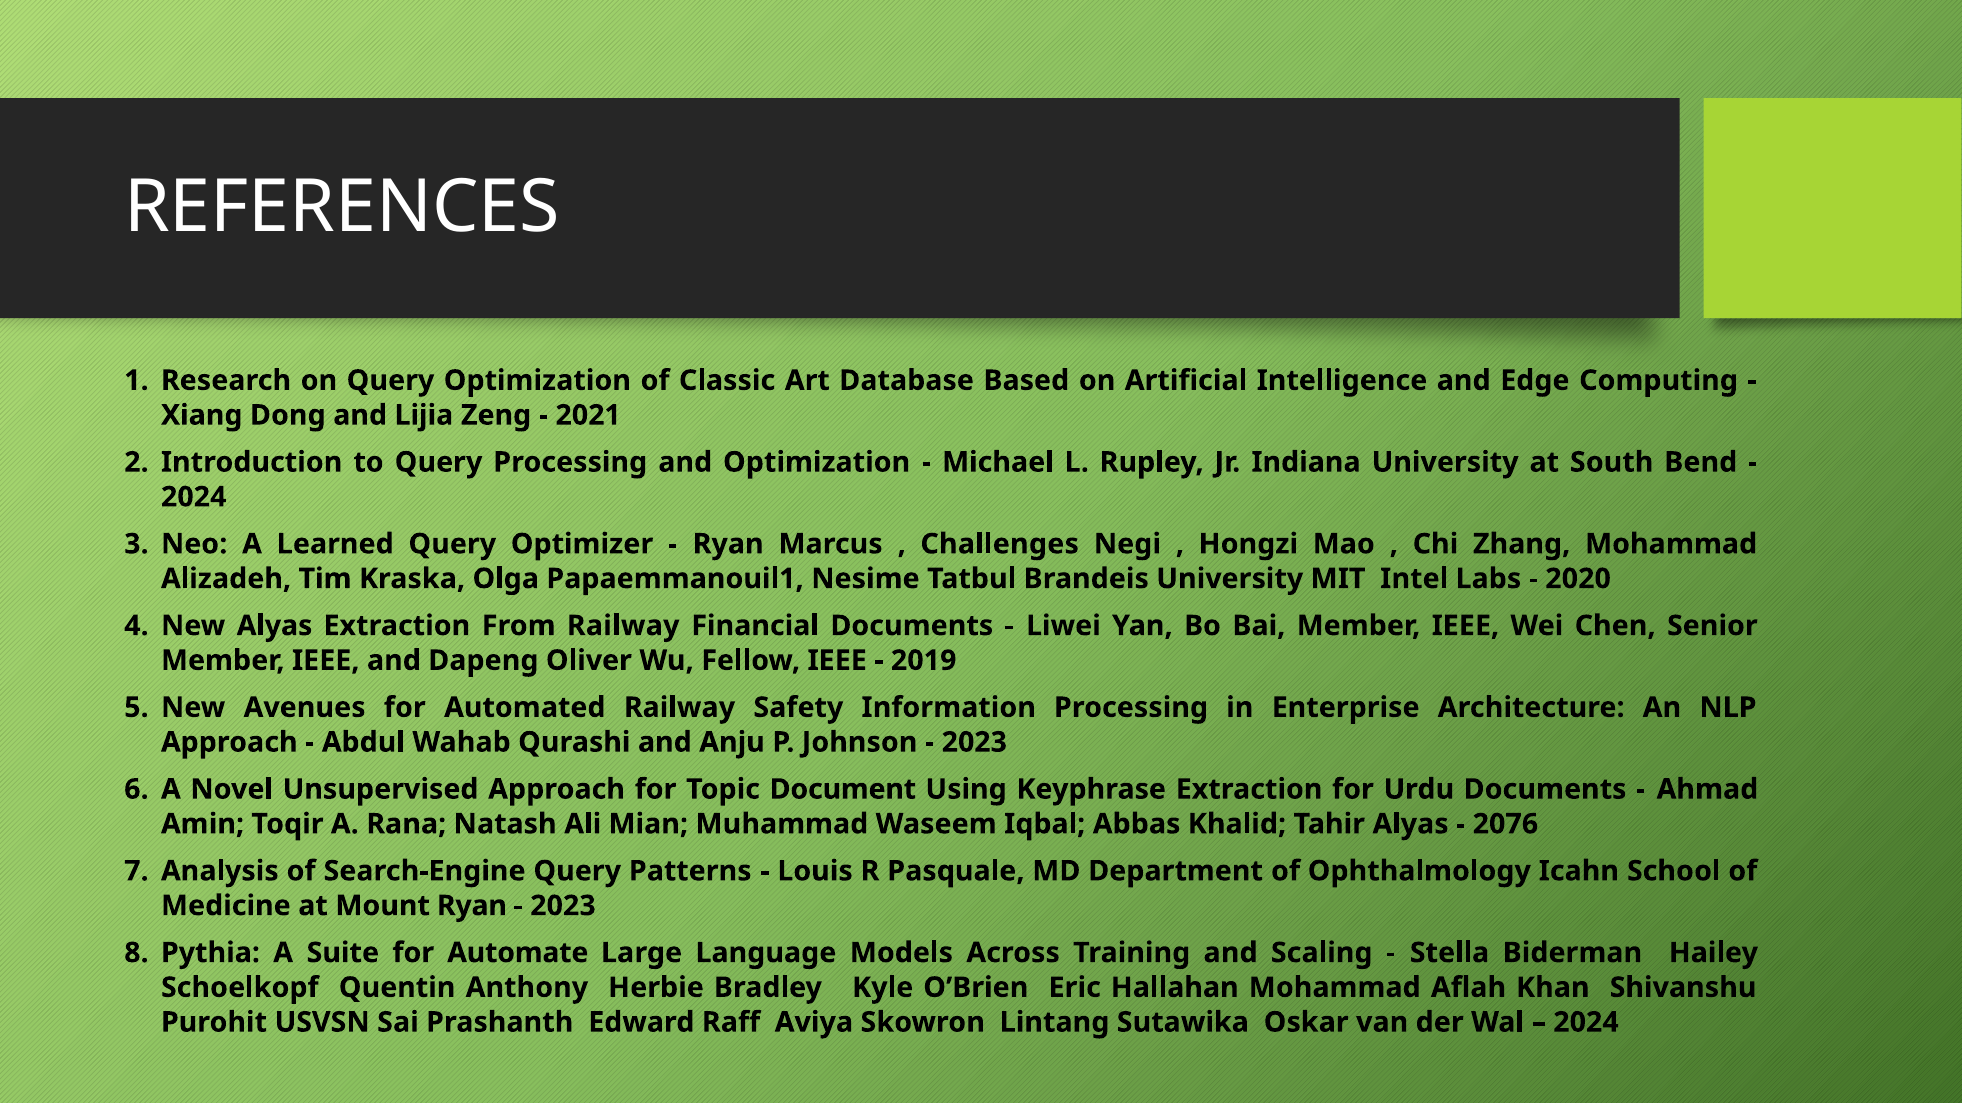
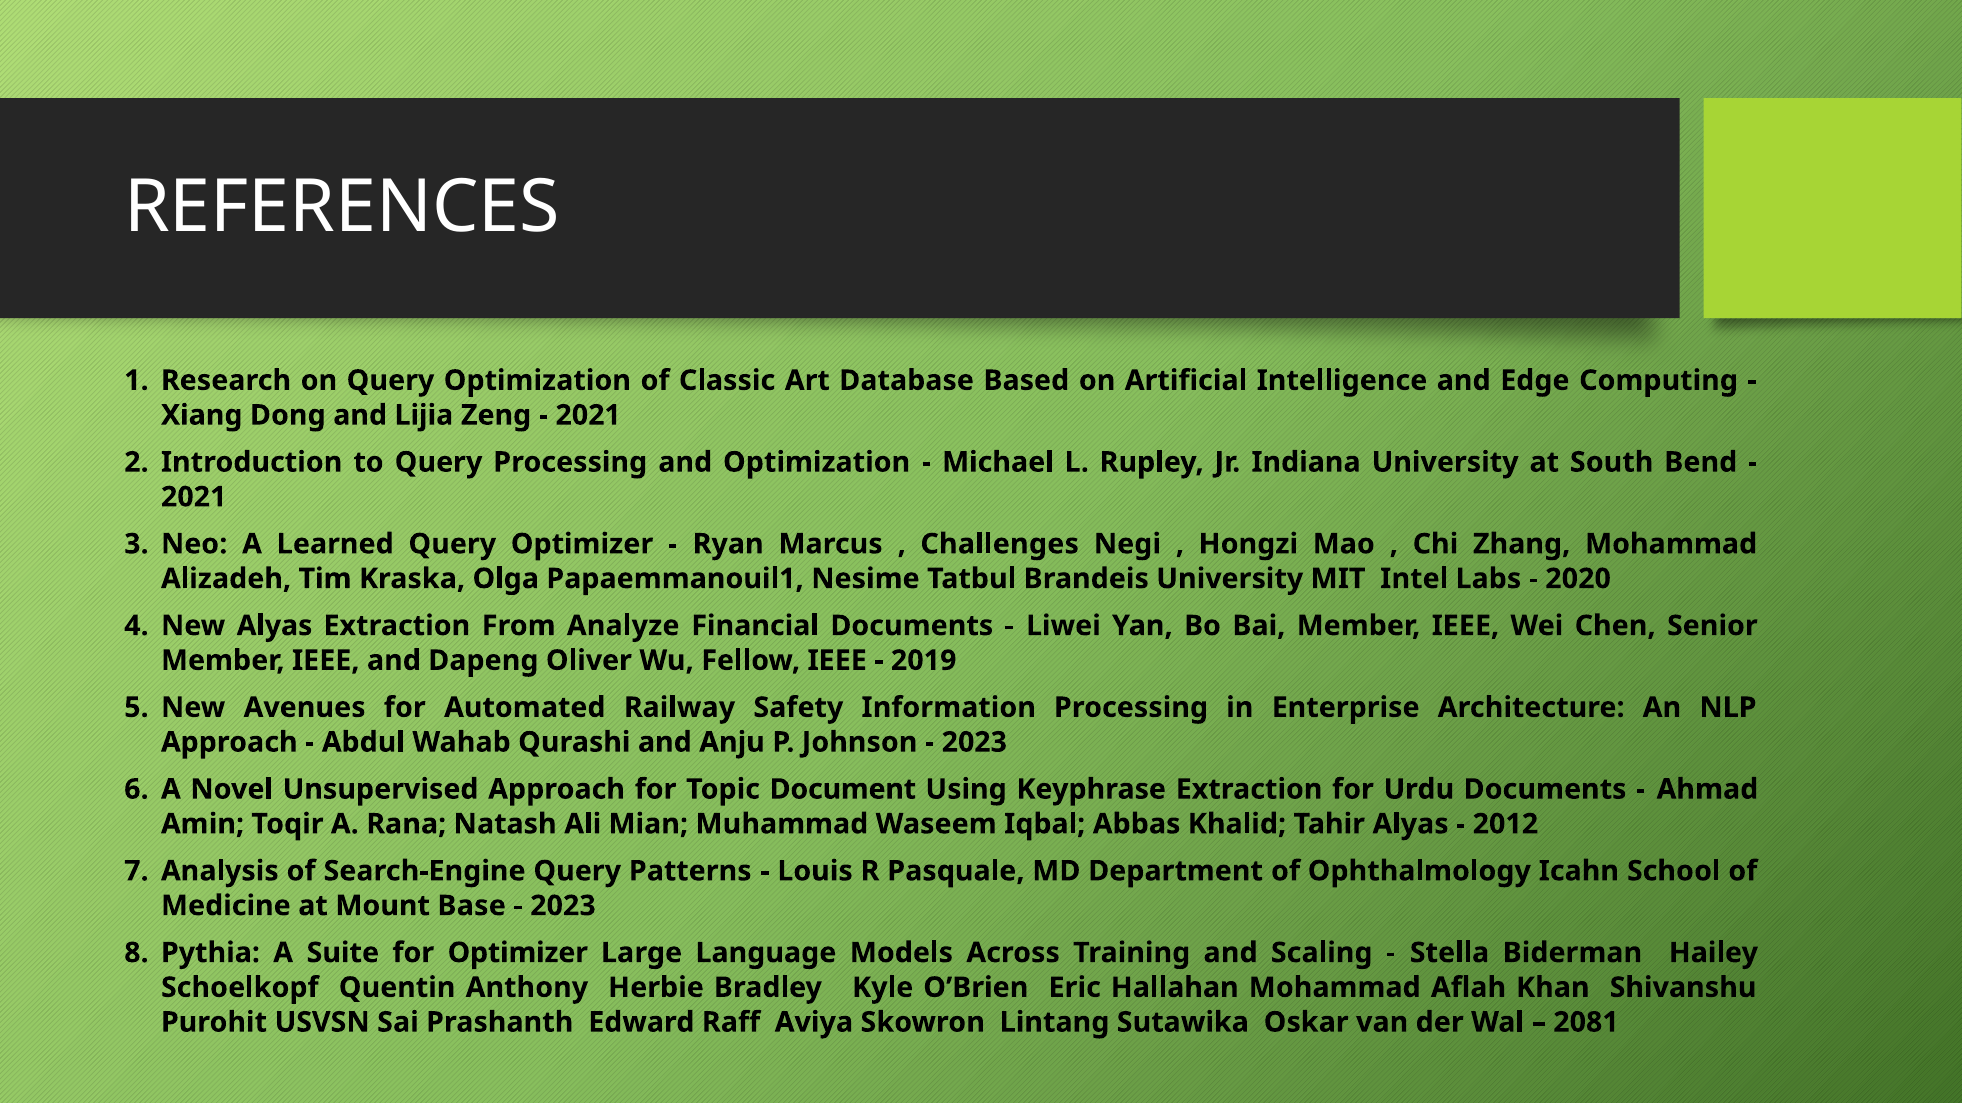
2024 at (194, 497): 2024 -> 2021
From Railway: Railway -> Analyze
2076: 2076 -> 2012
Mount Ryan: Ryan -> Base
for Automate: Automate -> Optimizer
2024 at (1586, 1023): 2024 -> 2081
